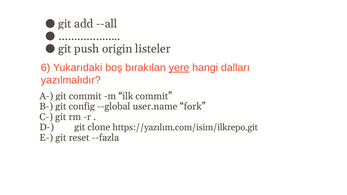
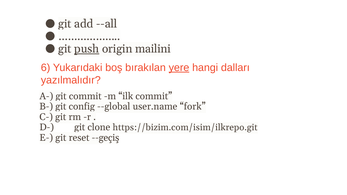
push underline: none -> present
listeler: listeler -> mailini
https://yazılım.com/isim/ilkrepo.git: https://yazılım.com/isim/ilkrepo.git -> https://bizim.com/isim/ilkrepo.git
--fazla: --fazla -> --geçiş
